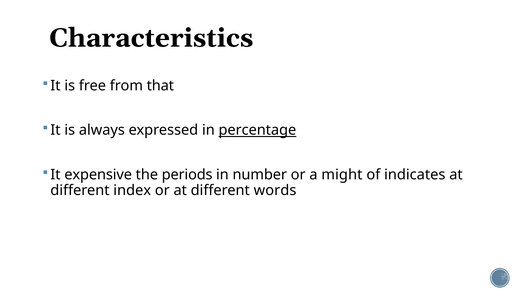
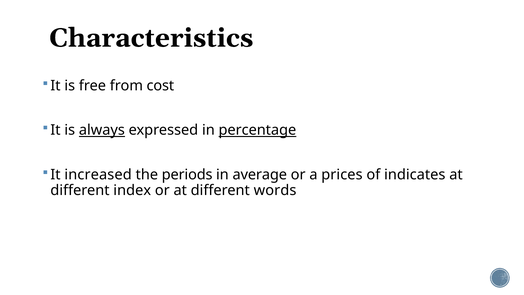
that: that -> cost
always underline: none -> present
expensive: expensive -> increased
number: number -> average
might: might -> prices
